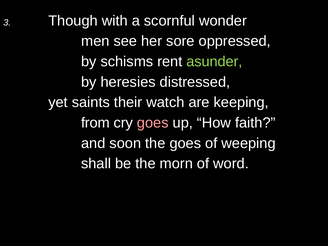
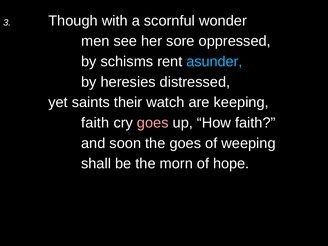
asunder colour: light green -> light blue
from at (95, 123): from -> faith
word: word -> hope
